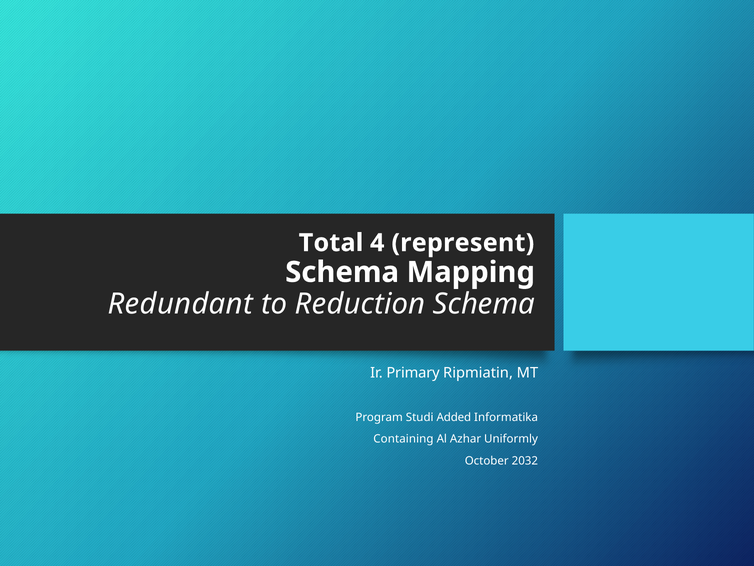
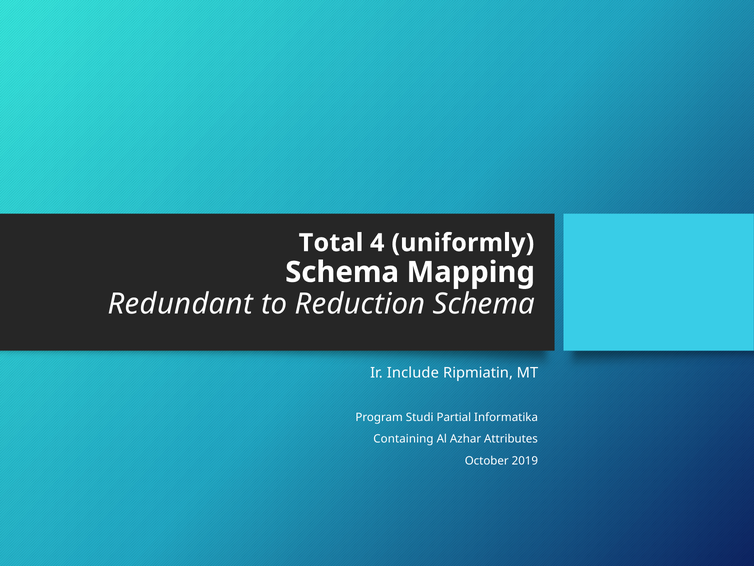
represent: represent -> uniformly
Primary: Primary -> Include
Added: Added -> Partial
Uniformly: Uniformly -> Attributes
2032: 2032 -> 2019
